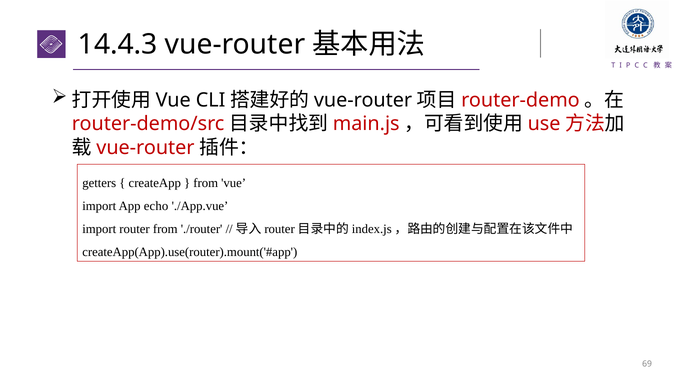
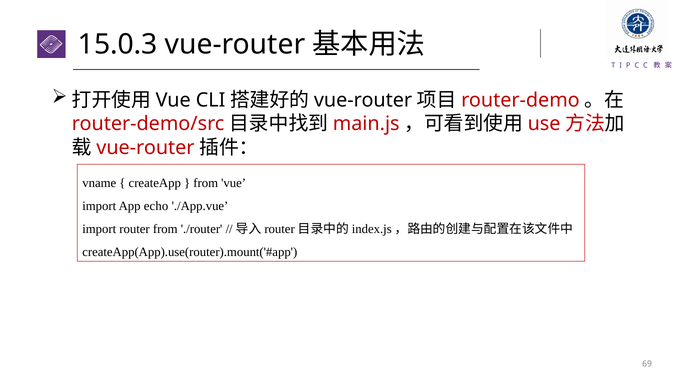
14.4.3: 14.4.3 -> 15.0.3
getters: getters -> vname
